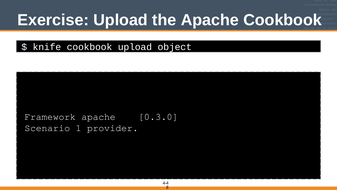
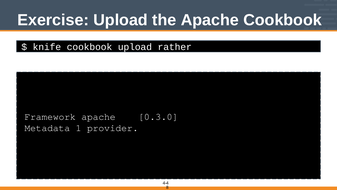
object: object -> rather
Scenario: Scenario -> Metadata
